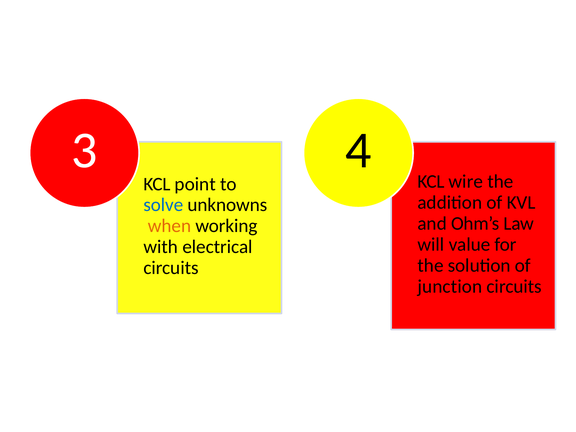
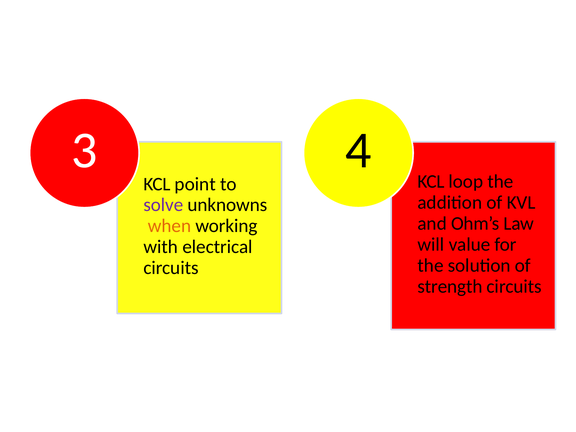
wire: wire -> loop
solve colour: blue -> purple
junction: junction -> strength
